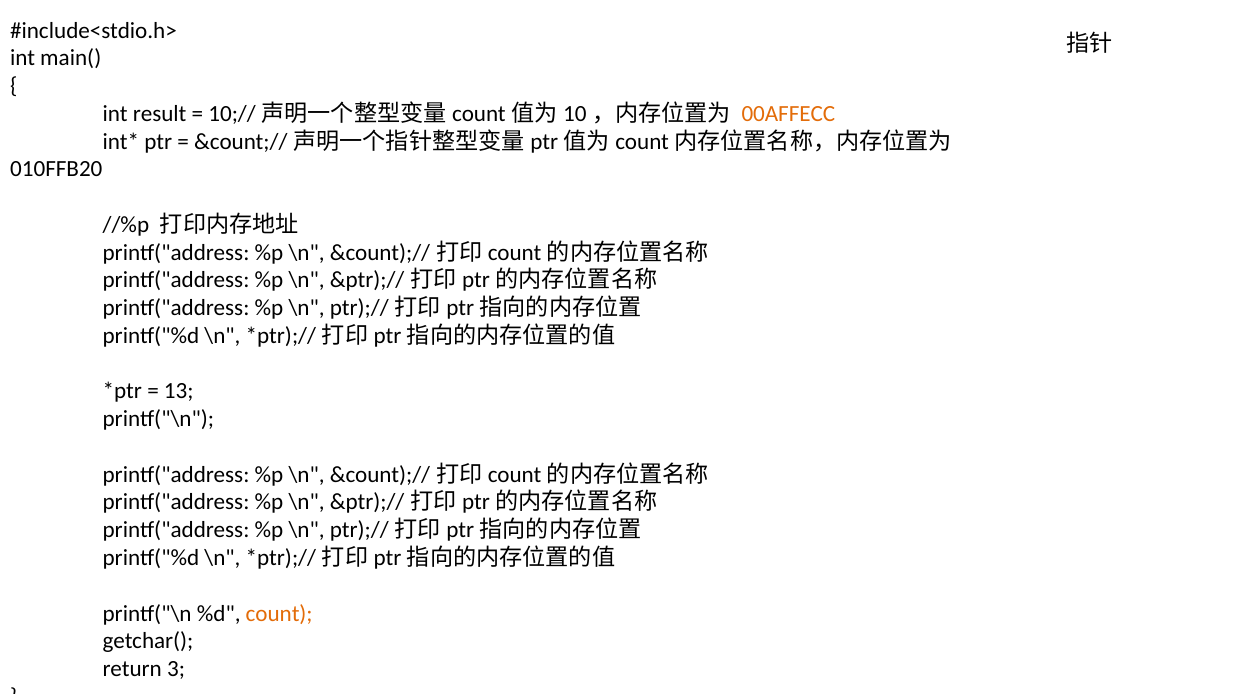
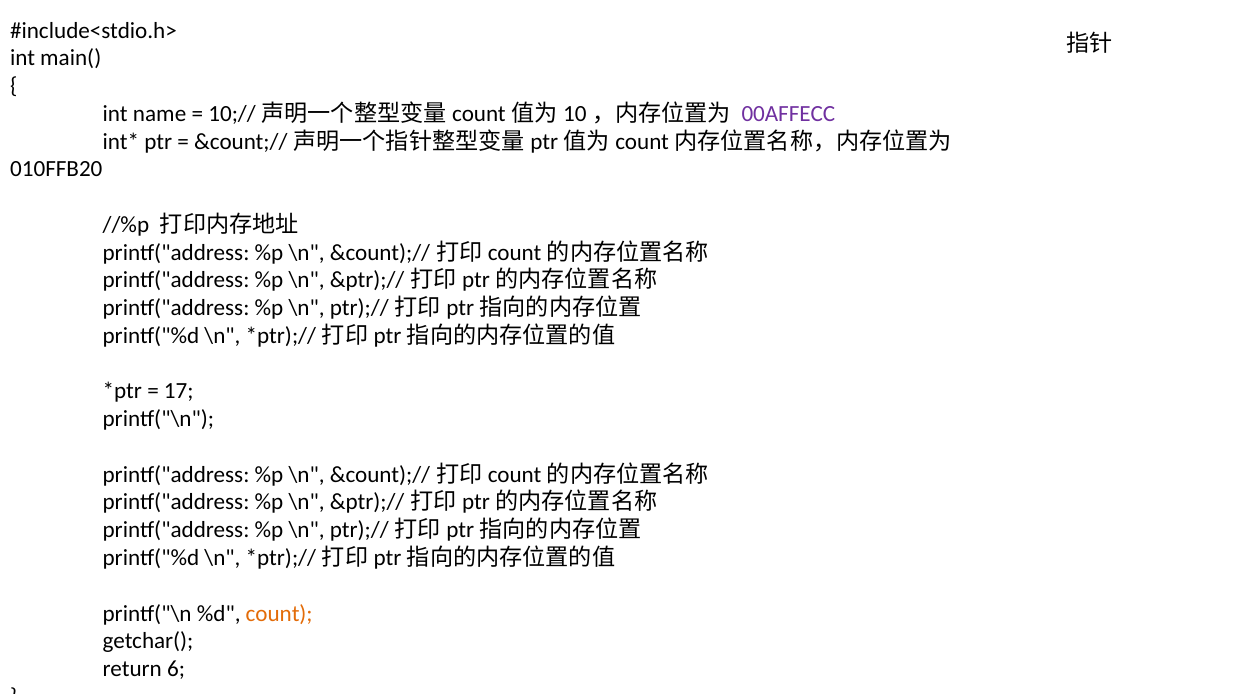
result: result -> name
00AFFECC colour: orange -> purple
13: 13 -> 17
3: 3 -> 6
